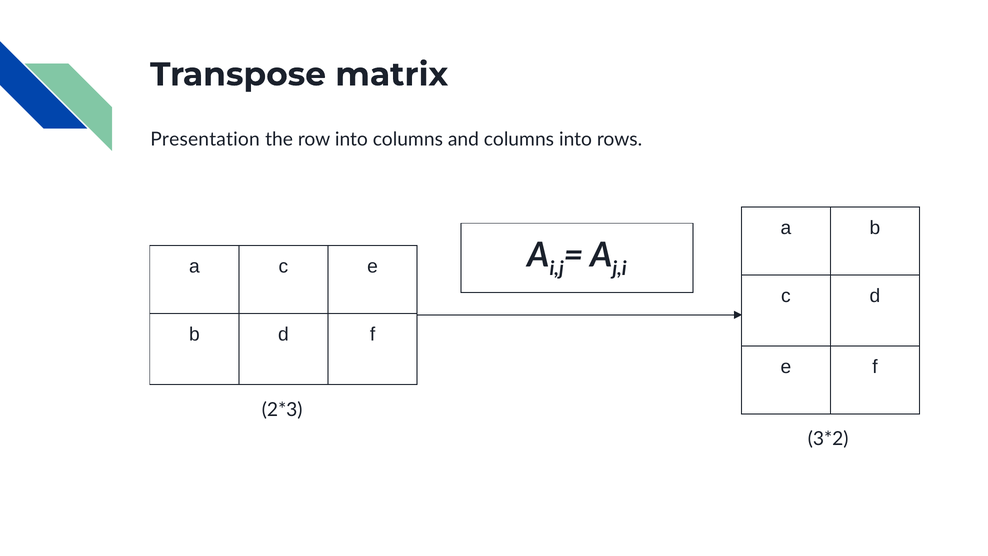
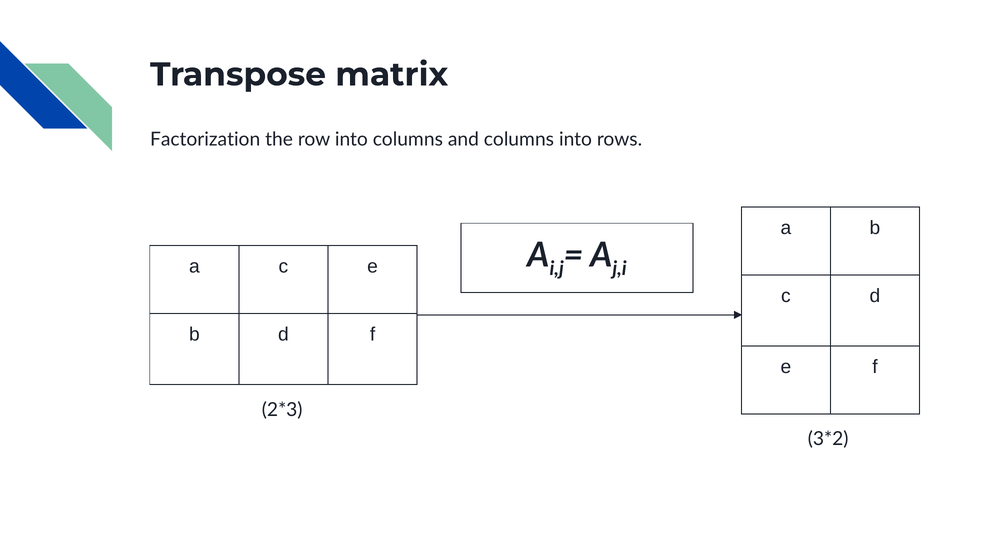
Presentation: Presentation -> Factorization
